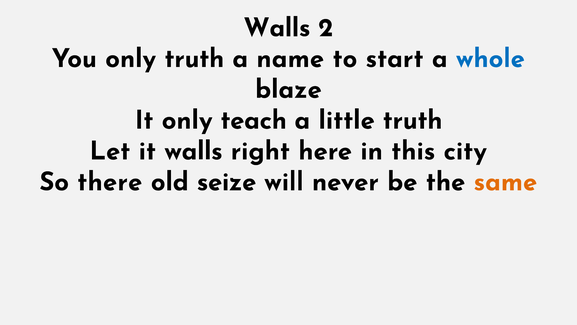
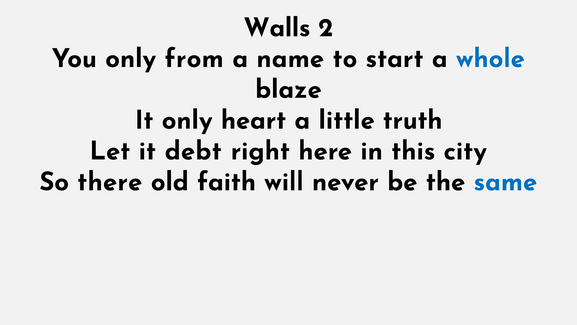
only truth: truth -> from
teach: teach -> heart
it walls: walls -> debt
seize: seize -> faith
same colour: orange -> blue
